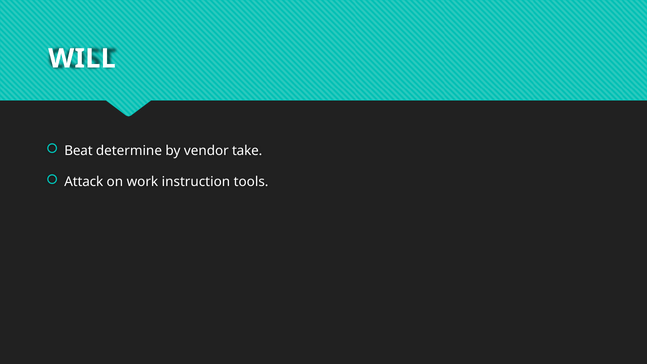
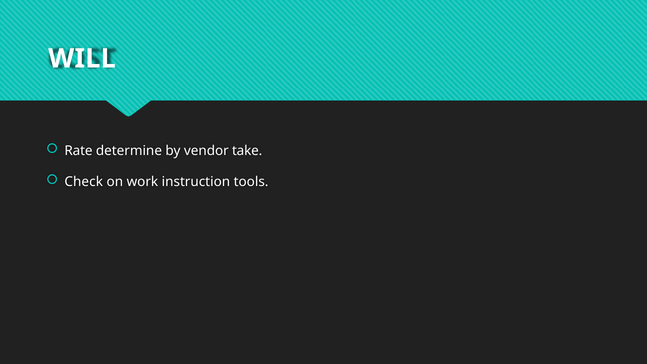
Beat: Beat -> Rate
Attack: Attack -> Check
